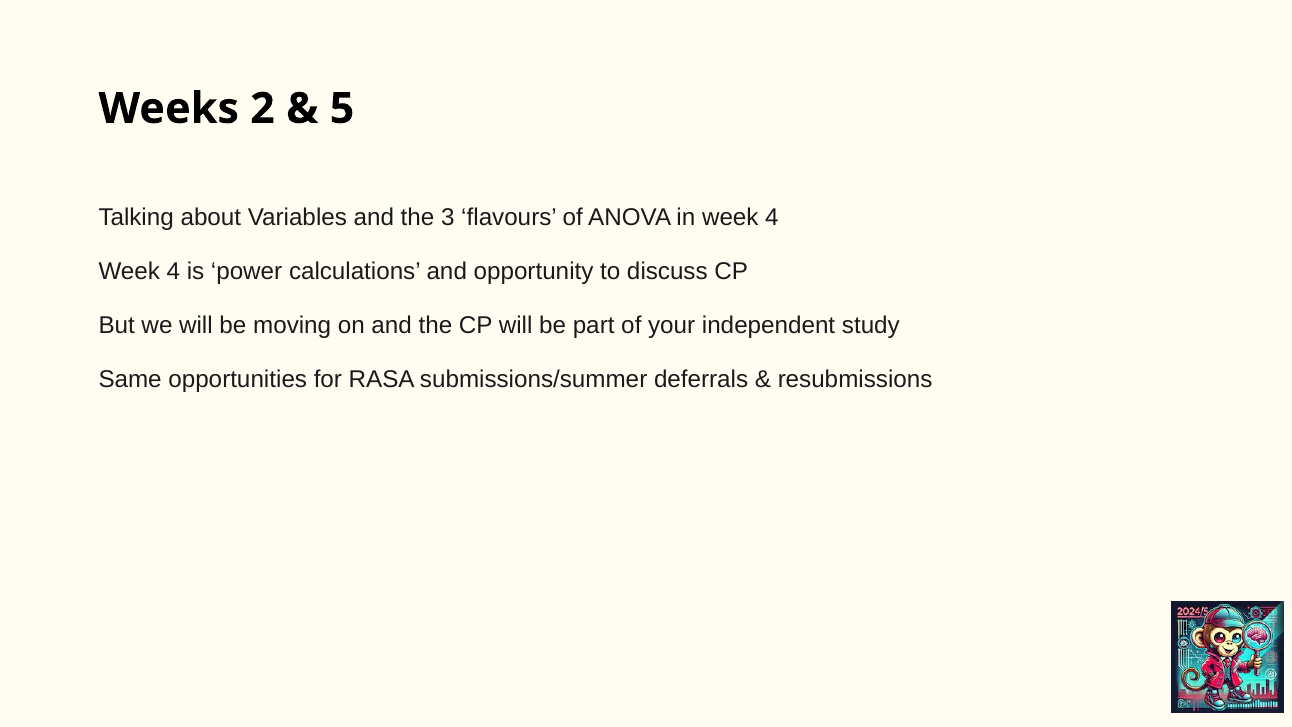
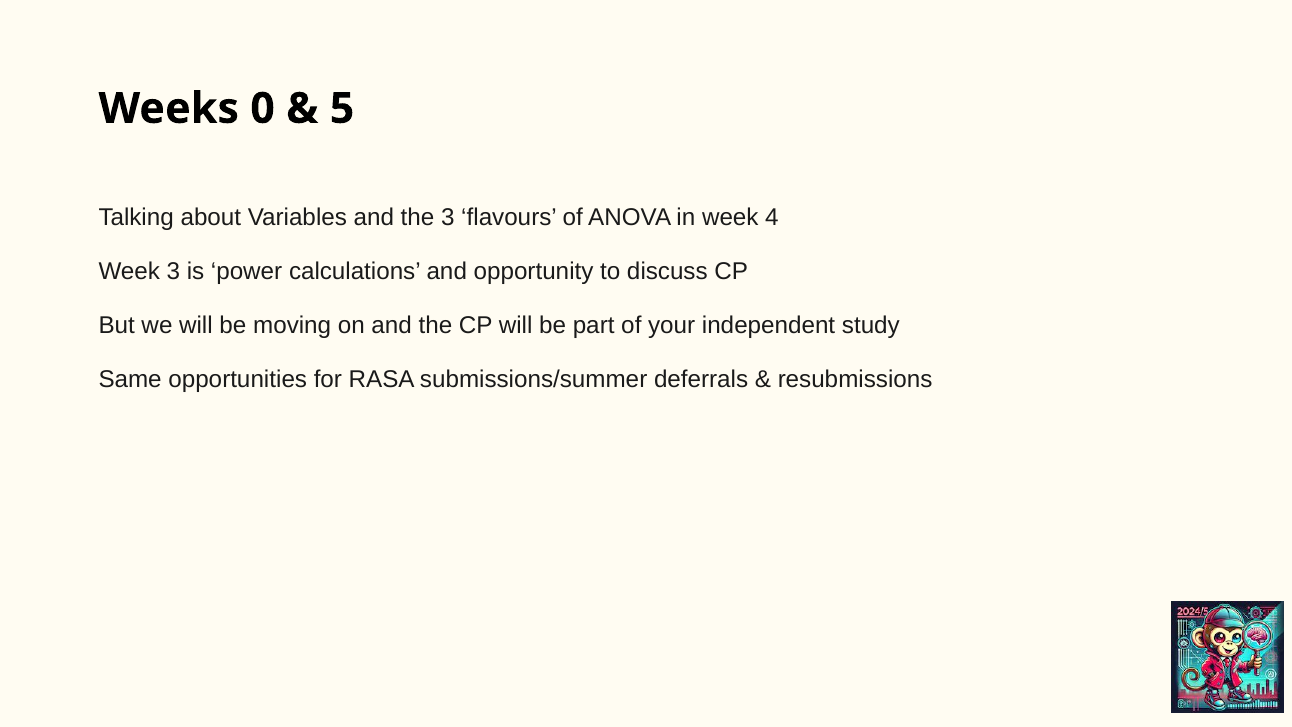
2: 2 -> 0
4 at (173, 272): 4 -> 3
